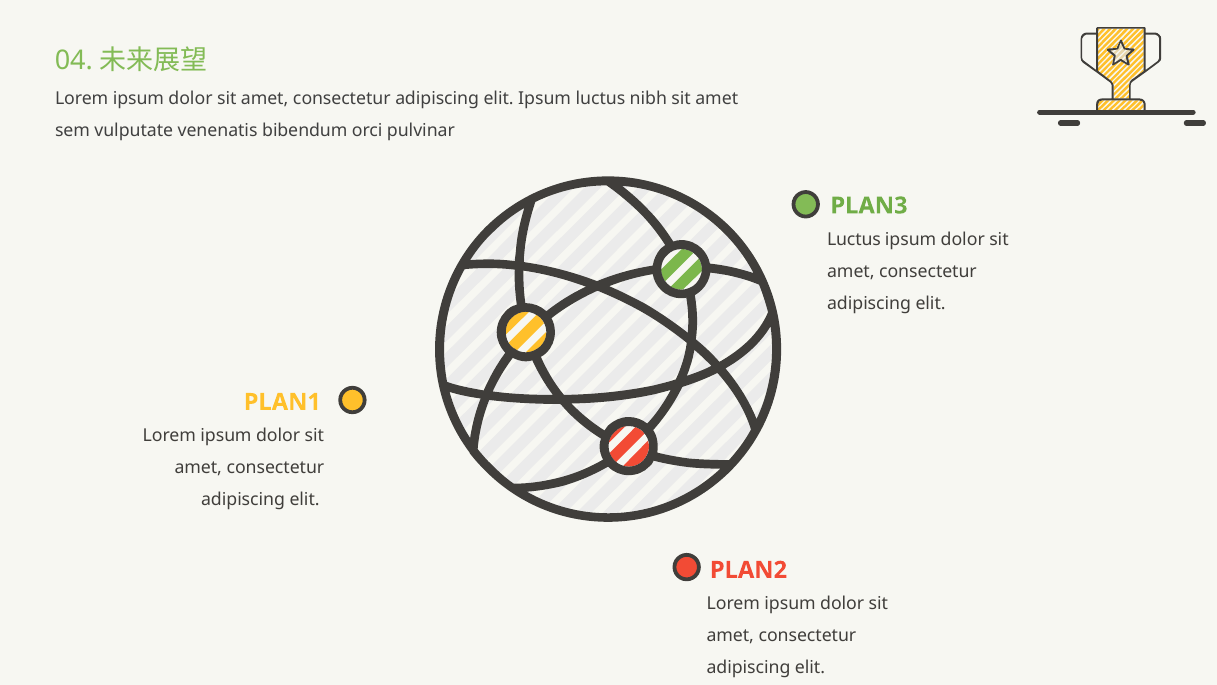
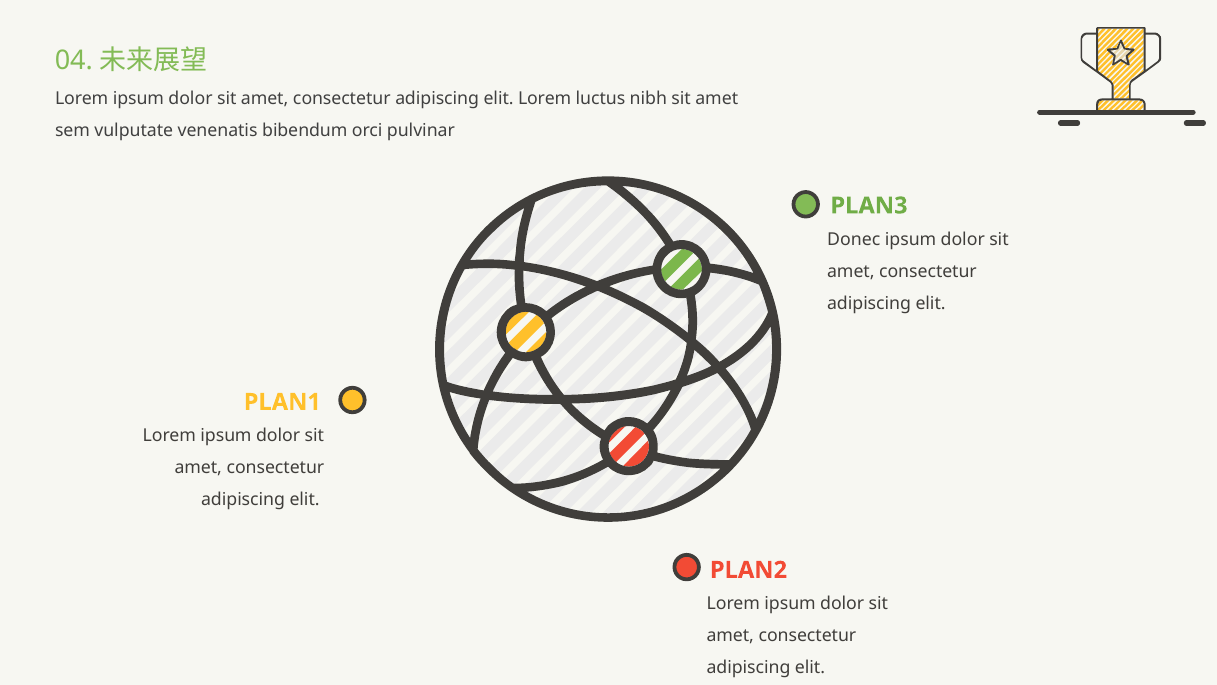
elit Ipsum: Ipsum -> Lorem
Luctus at (854, 240): Luctus -> Donec
